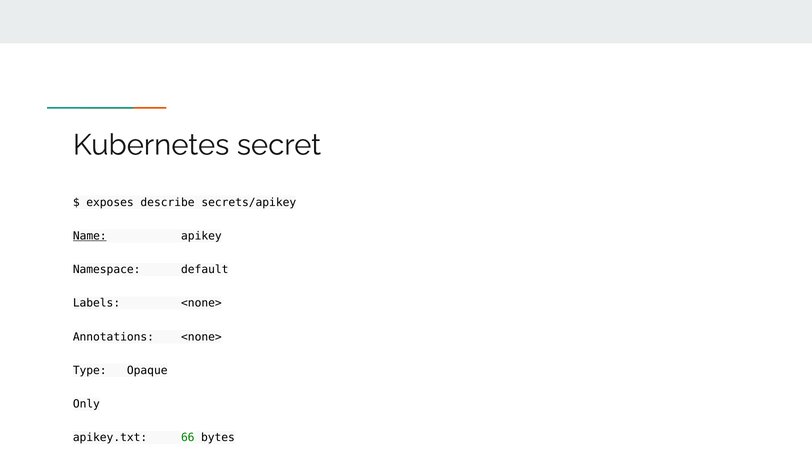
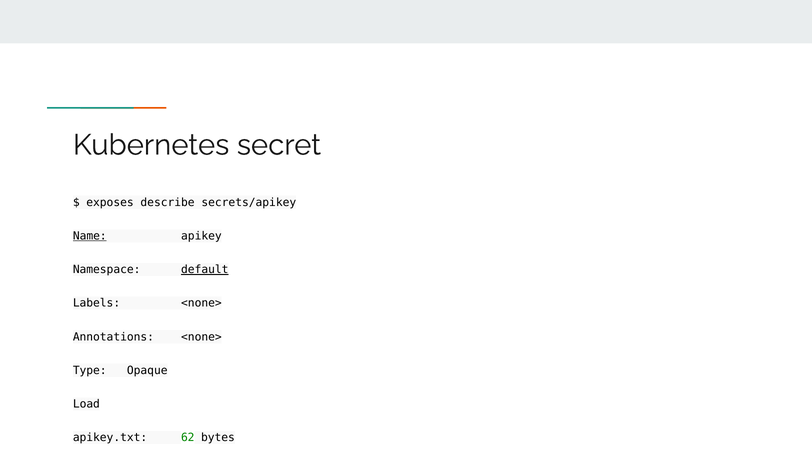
default underline: none -> present
Only: Only -> Load
66: 66 -> 62
